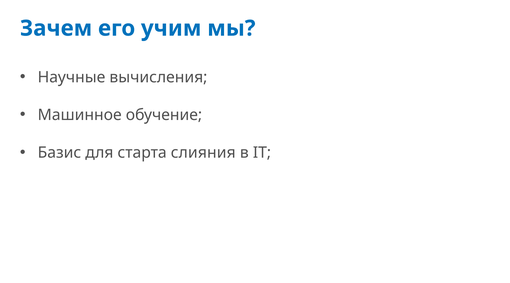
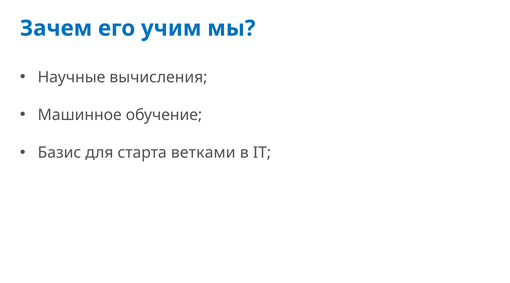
слияния: слияния -> ветками
